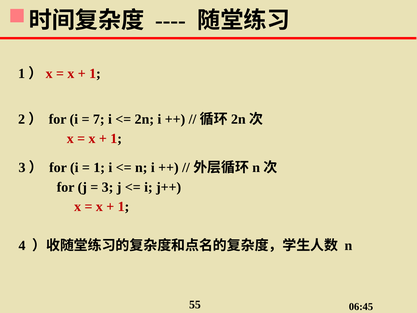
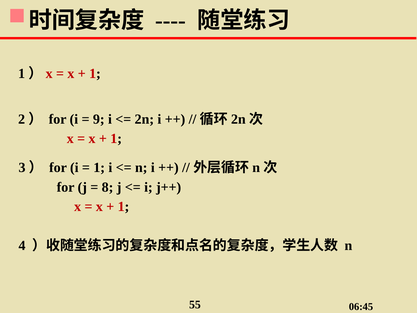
7: 7 -> 9
3: 3 -> 8
